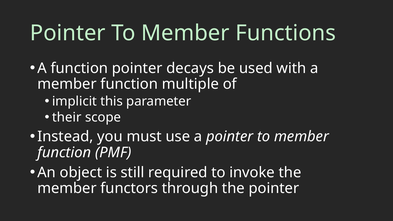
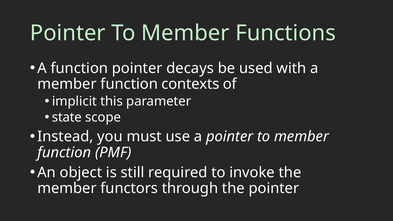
multiple: multiple -> contexts
their: their -> state
